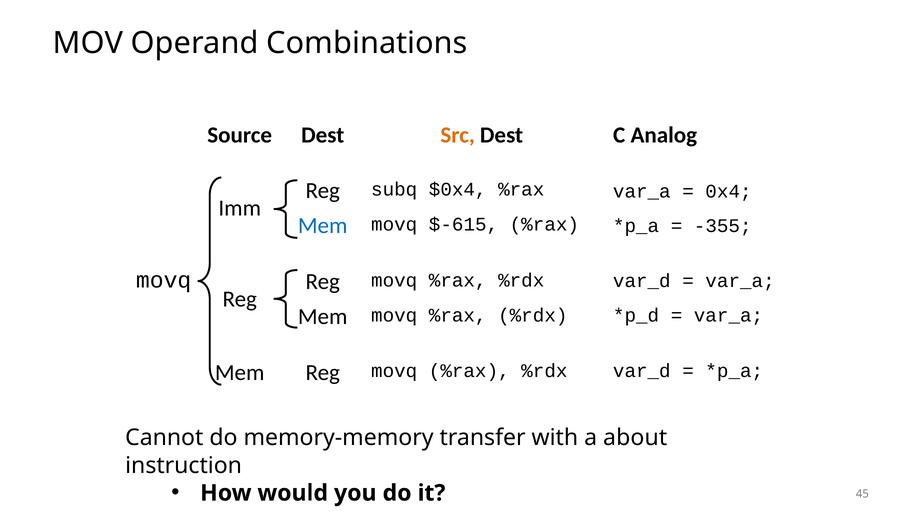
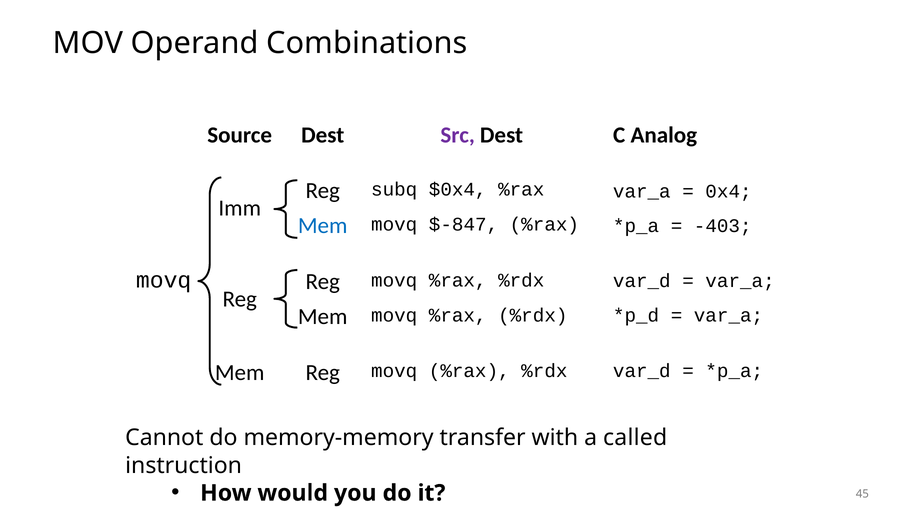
Src colour: orange -> purple
$-615: $-615 -> $-847
-355: -355 -> -403
about: about -> called
